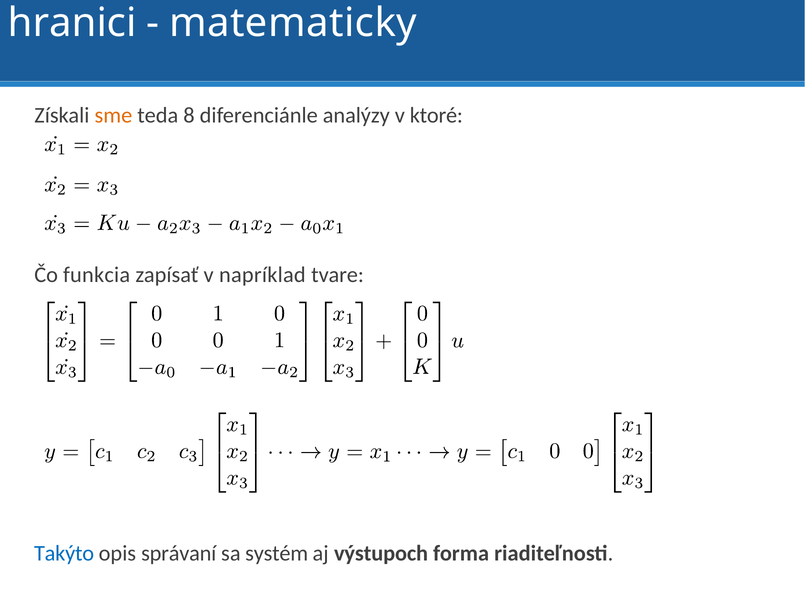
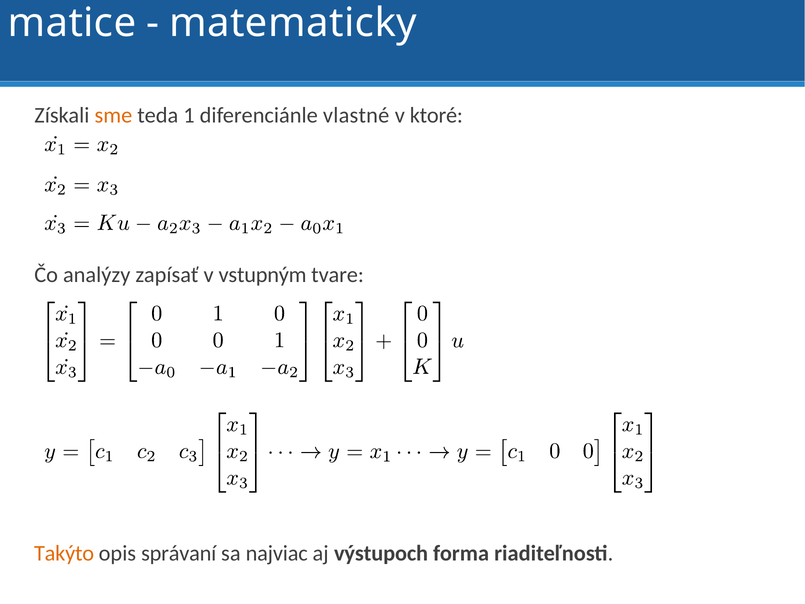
hranici: hranici -> matice
8: 8 -> 1
analýzy: analýzy -> vlastné
funkcia: funkcia -> analýzy
napríklad: napríklad -> vstupným
Takýto colour: blue -> orange
systém: systém -> najviac
